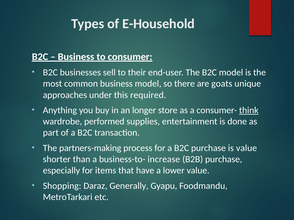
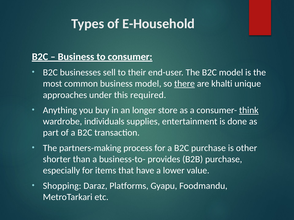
there underline: none -> present
goats: goats -> khalti
performed: performed -> individuals
is value: value -> other
increase: increase -> provides
Generally: Generally -> Platforms
